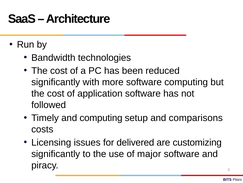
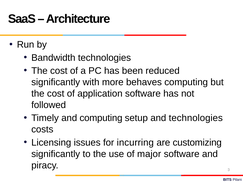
more software: software -> behaves
and comparisons: comparisons -> technologies
delivered: delivered -> incurring
